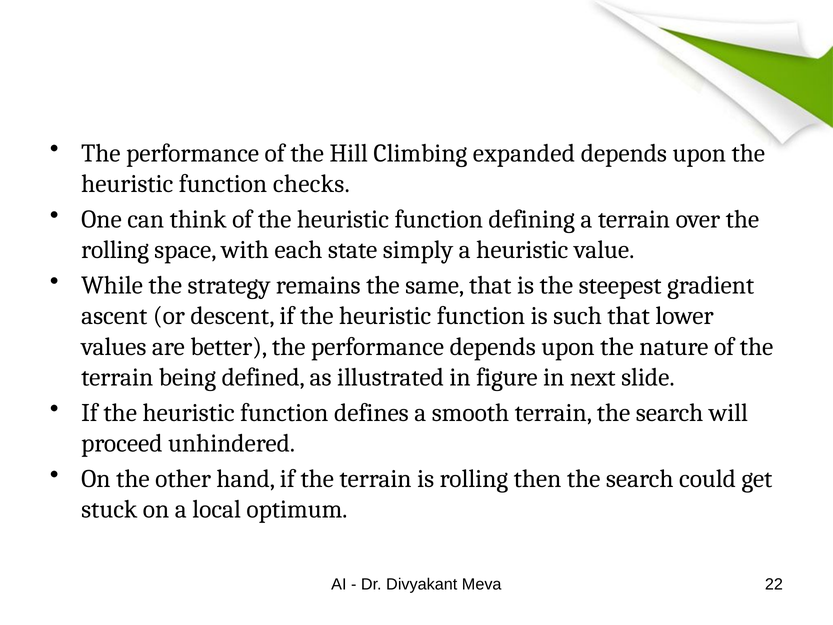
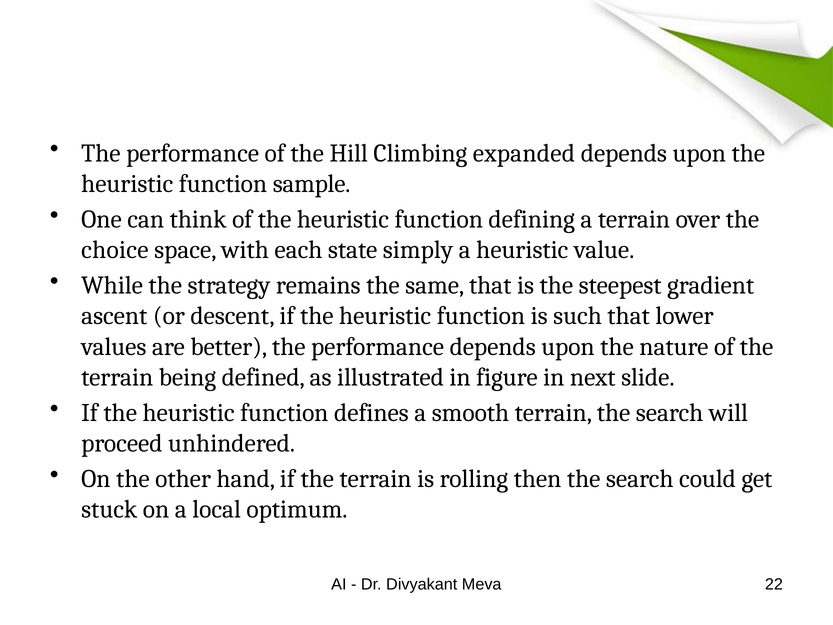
checks: checks -> sample
rolling at (115, 250): rolling -> choice
